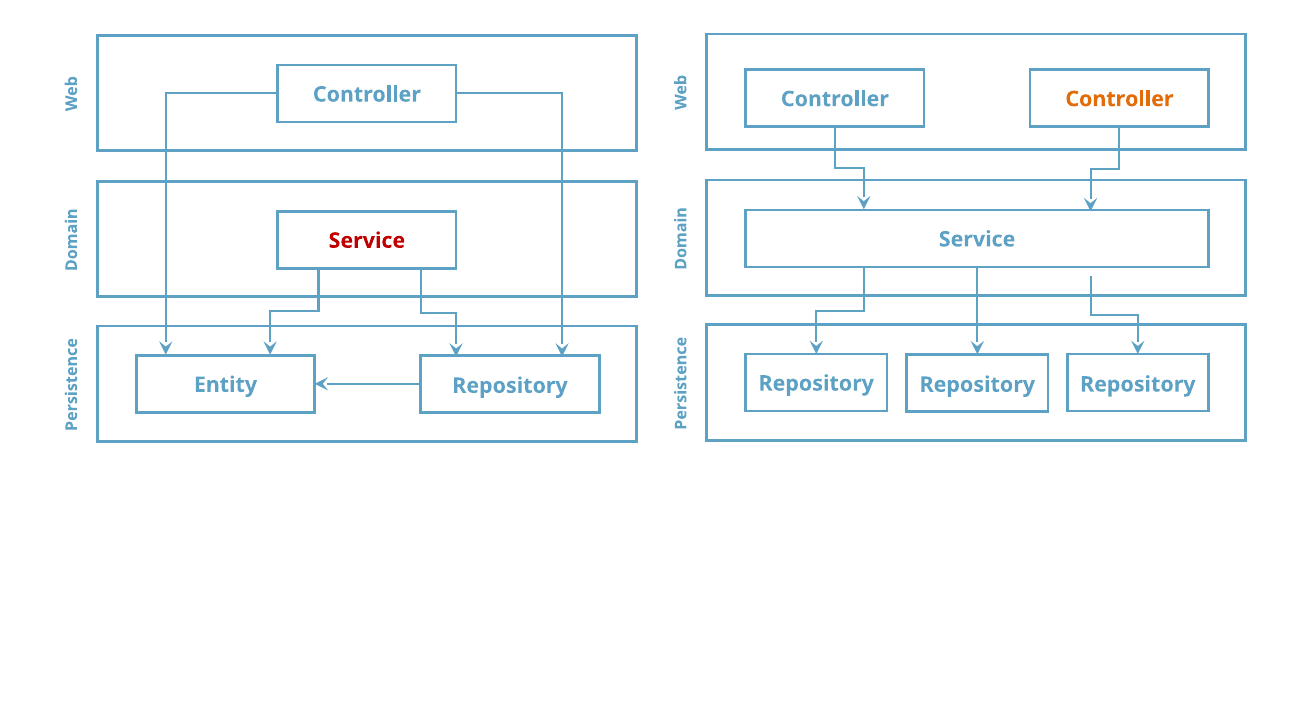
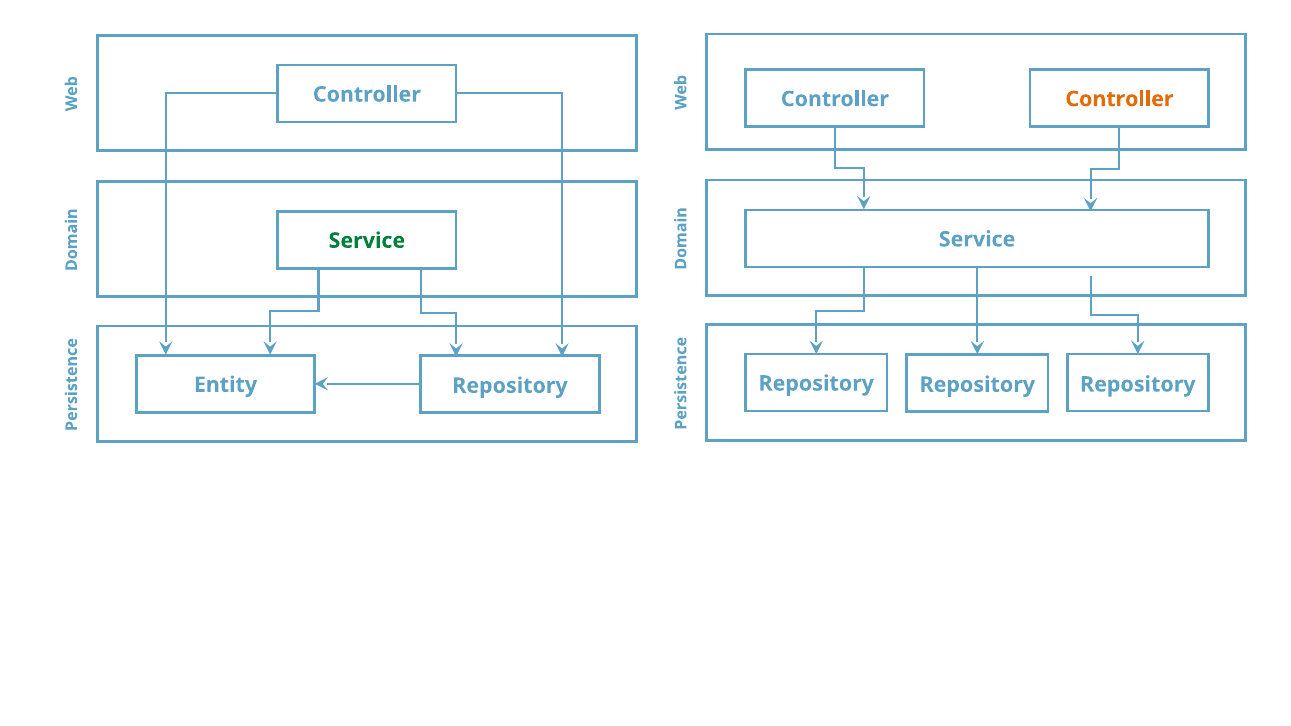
Service at (367, 241) colour: red -> green
